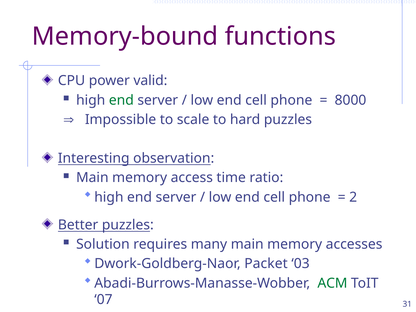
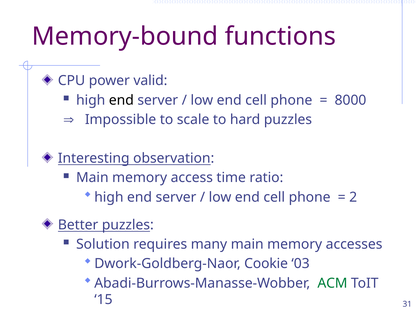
end at (121, 100) colour: green -> black
Packet: Packet -> Cookie
07: 07 -> 15
